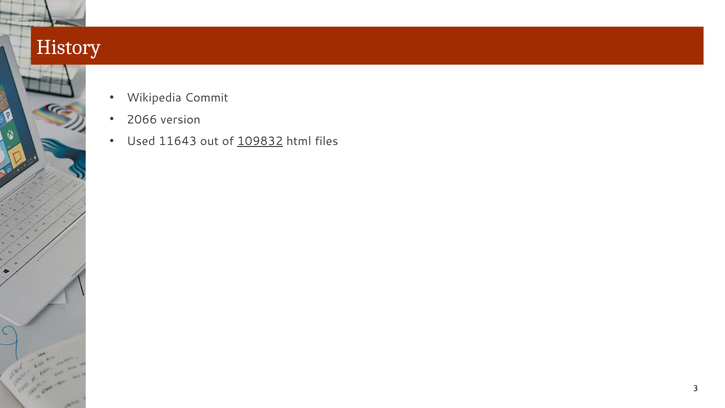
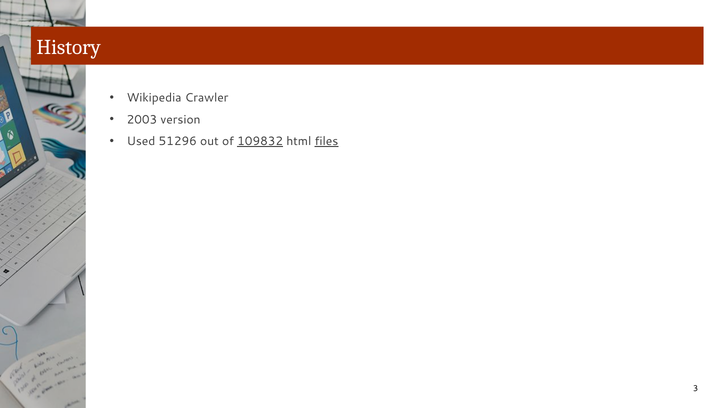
Commit: Commit -> Crawler
2066: 2066 -> 2003
11643: 11643 -> 51296
files underline: none -> present
